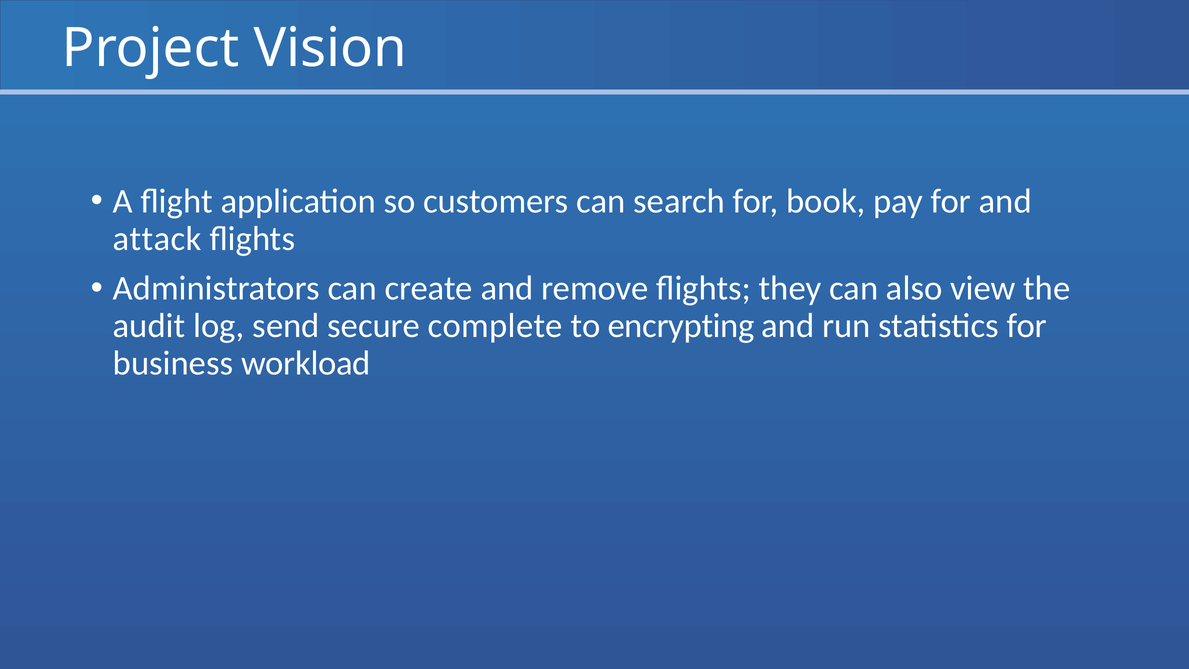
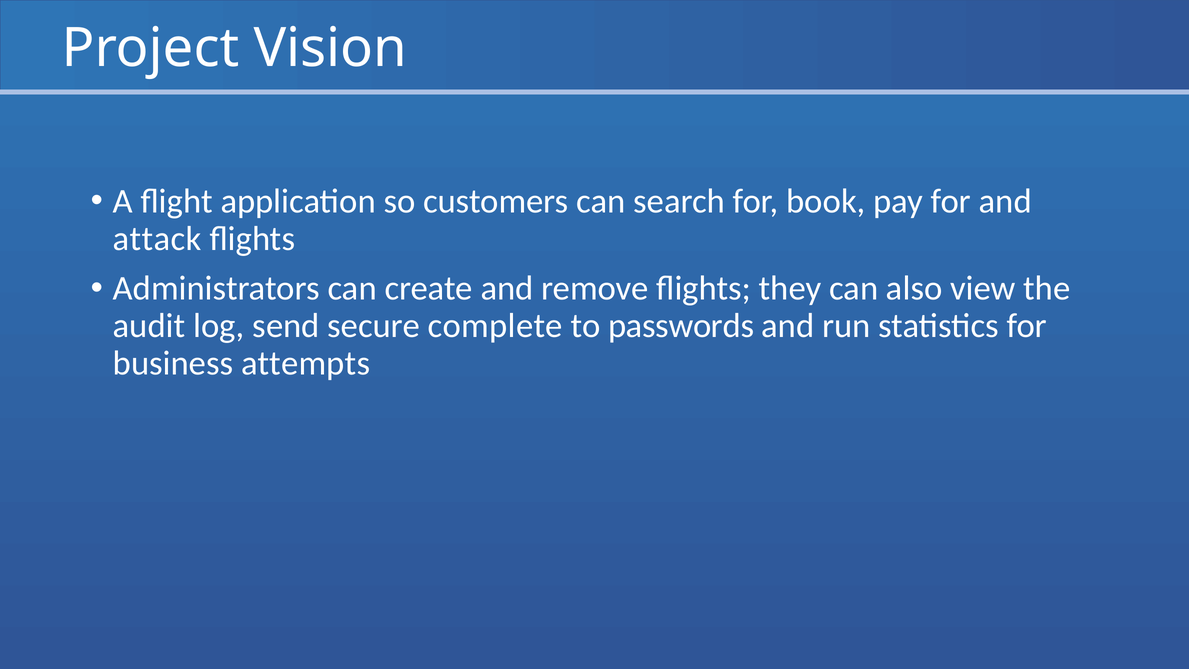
encrypting: encrypting -> passwords
workload: workload -> attempts
